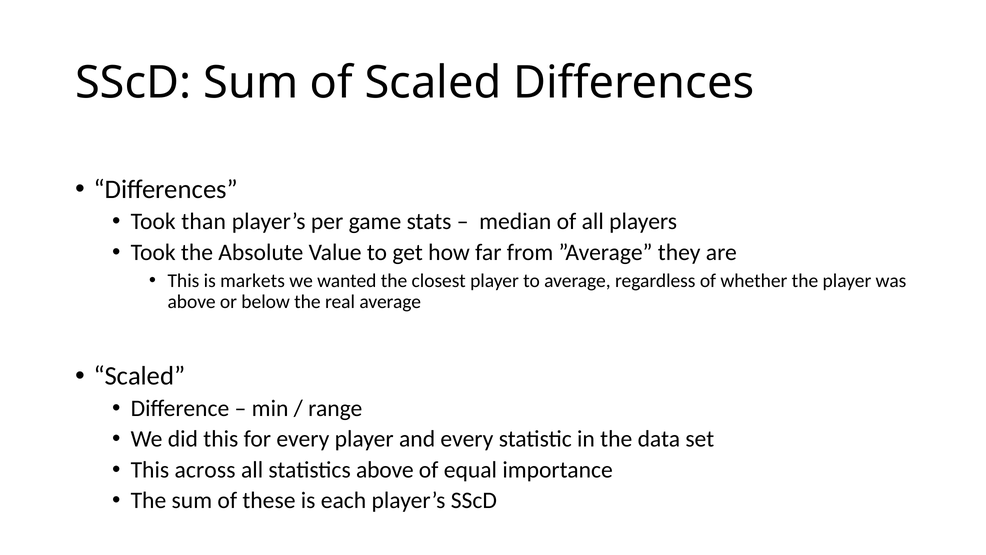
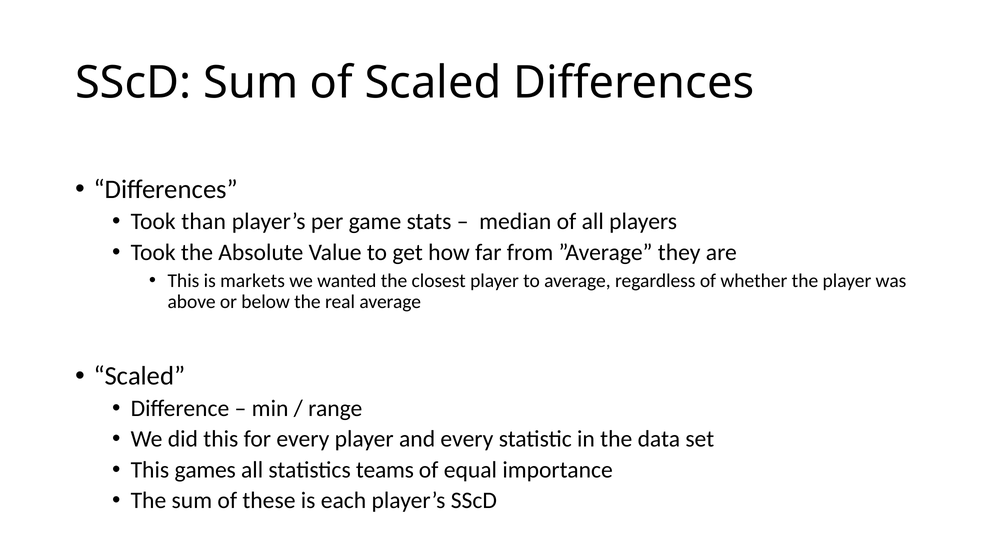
across: across -> games
statistics above: above -> teams
